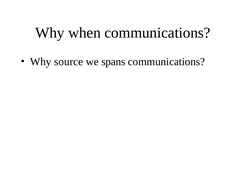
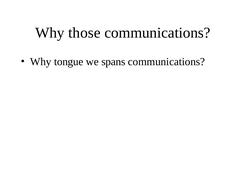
when: when -> those
source: source -> tongue
